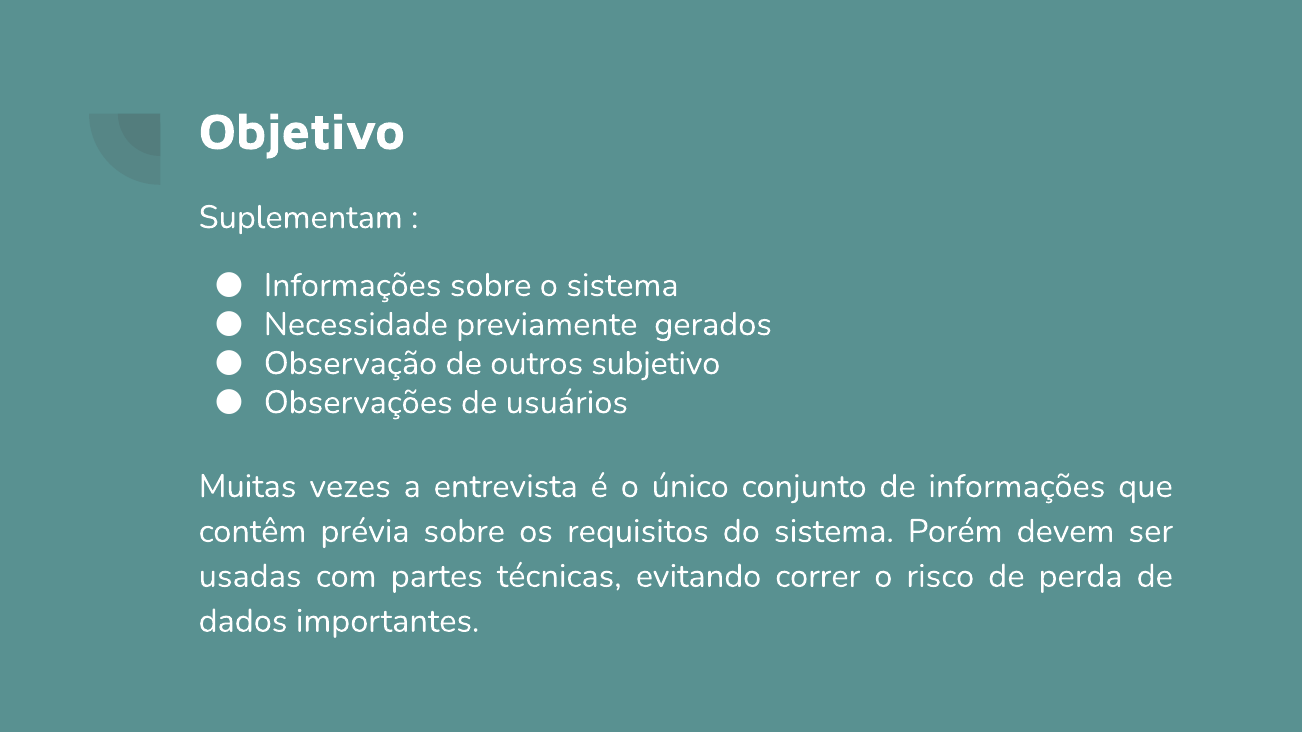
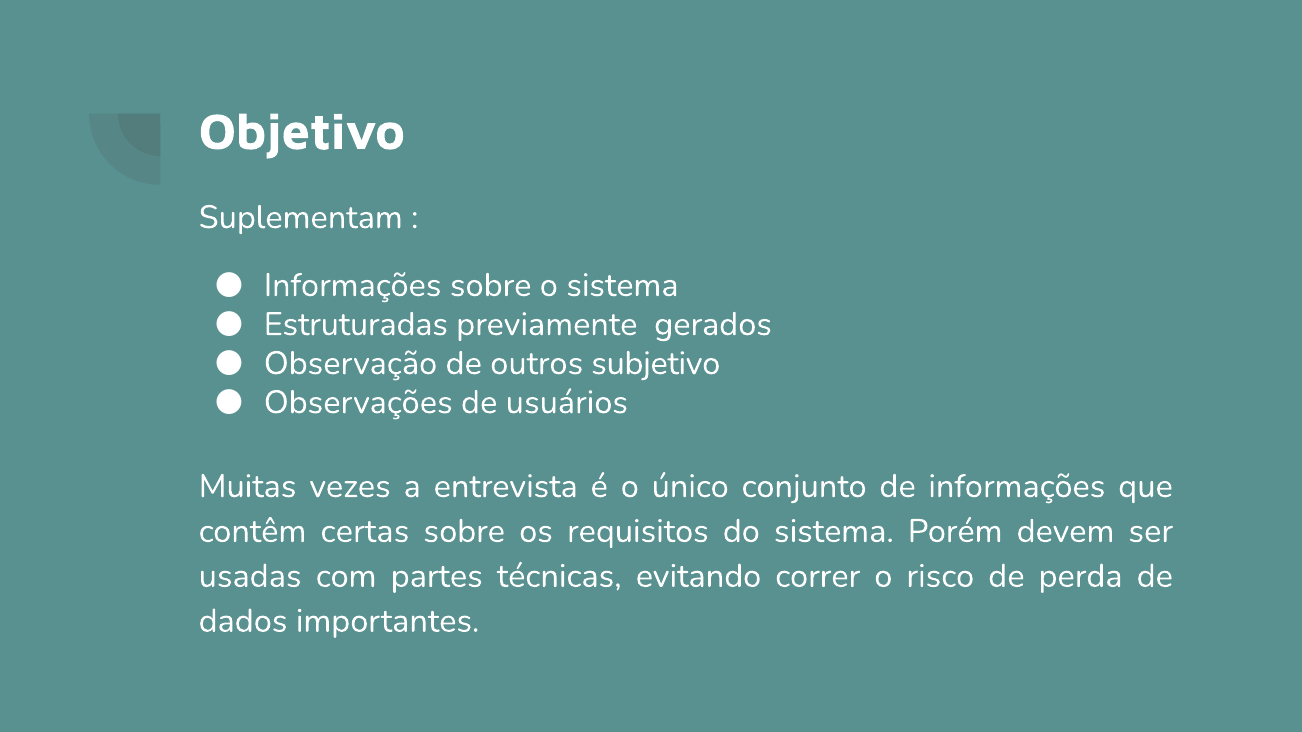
Necessidade: Necessidade -> Estruturadas
prévia: prévia -> certas
